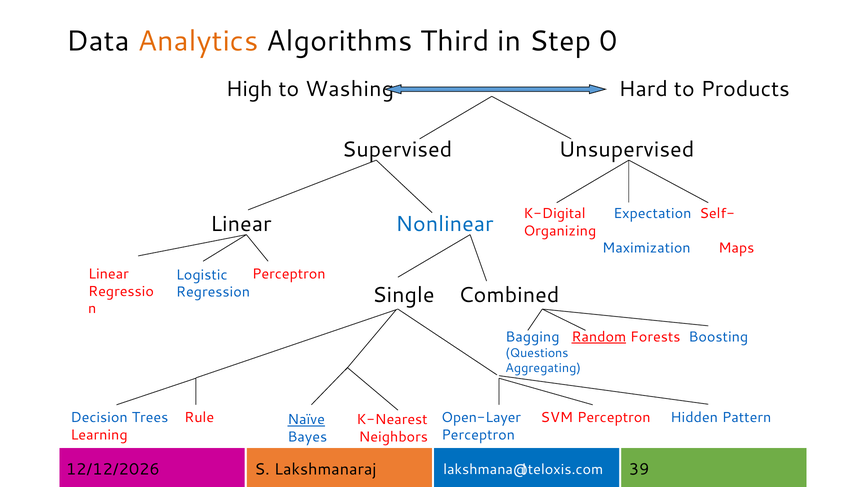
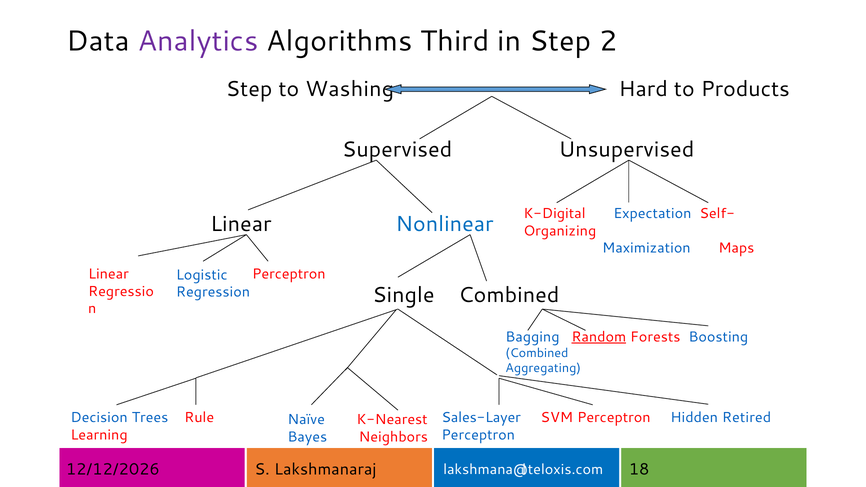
Analytics colour: orange -> purple
0: 0 -> 2
High at (249, 89): High -> Step
Questions at (537, 353): Questions -> Combined
Open-Layer: Open-Layer -> Sales-Layer
Pattern: Pattern -> Retired
Naïve underline: present -> none
39: 39 -> 18
